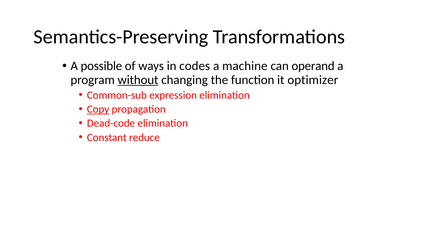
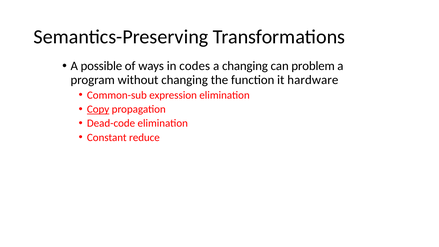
a machine: machine -> changing
operand: operand -> problem
without underline: present -> none
optimizer: optimizer -> hardware
